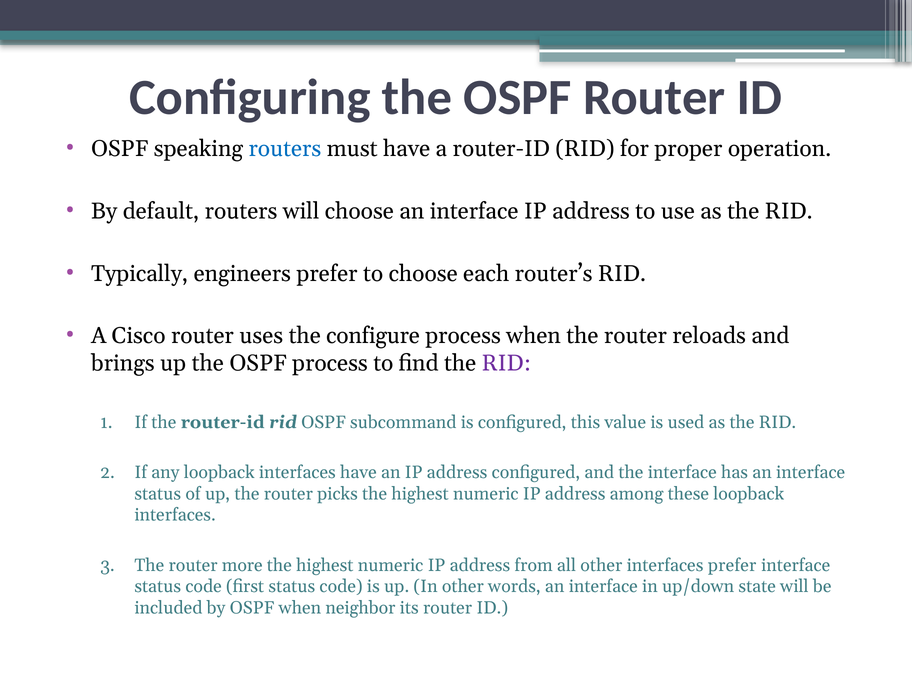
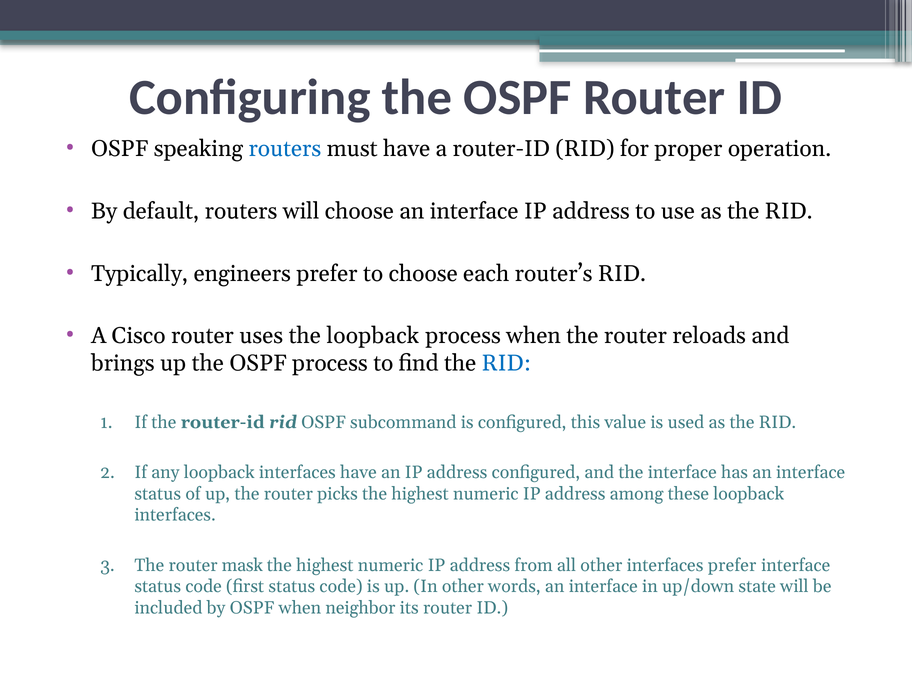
the configure: configure -> loopback
RID at (506, 363) colour: purple -> blue
more: more -> mask
